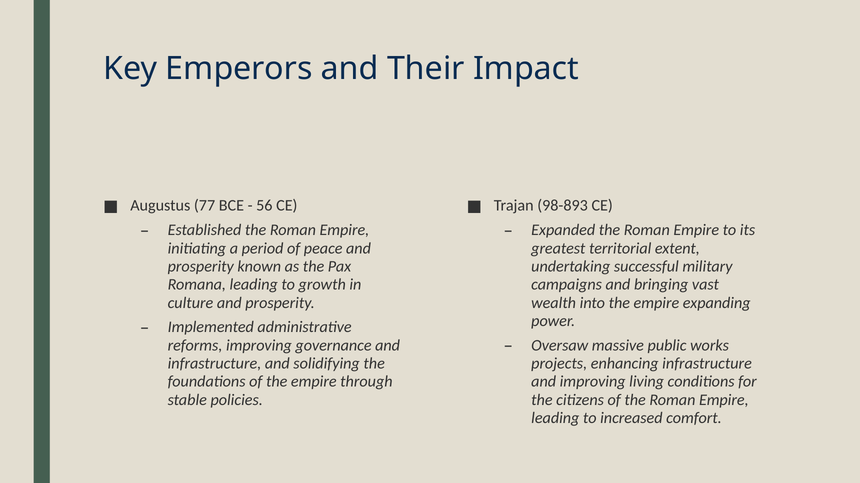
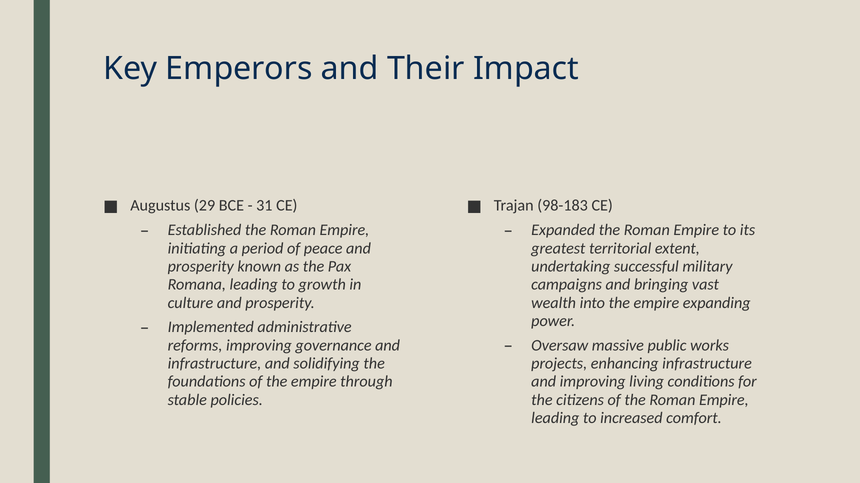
77: 77 -> 29
56: 56 -> 31
98-893: 98-893 -> 98-183
